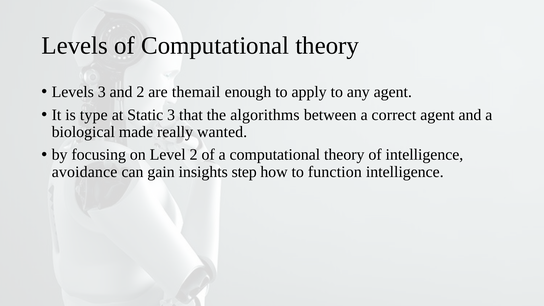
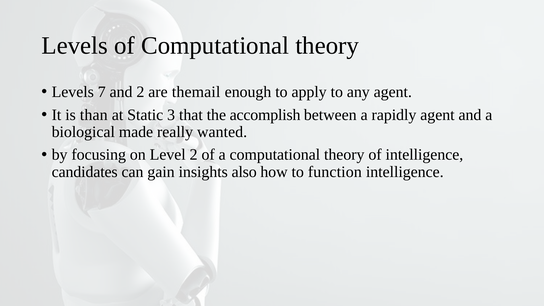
Levels 3: 3 -> 7
type: type -> than
algorithms: algorithms -> accomplish
correct: correct -> rapidly
avoidance: avoidance -> candidates
step: step -> also
